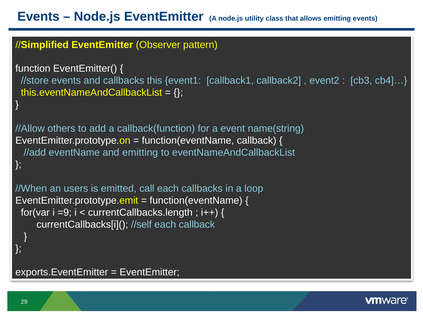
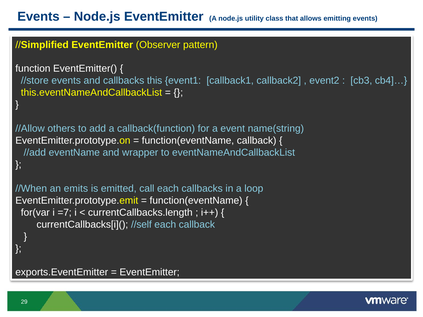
and emitting: emitting -> wrapper
users: users -> emits
=9: =9 -> =7
